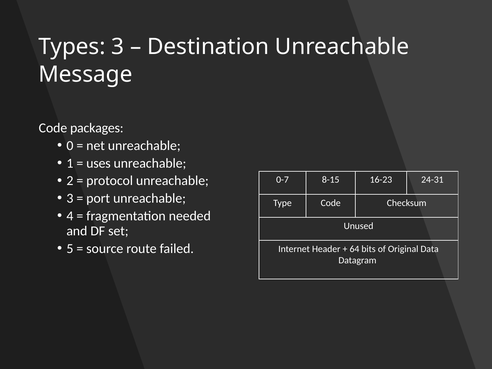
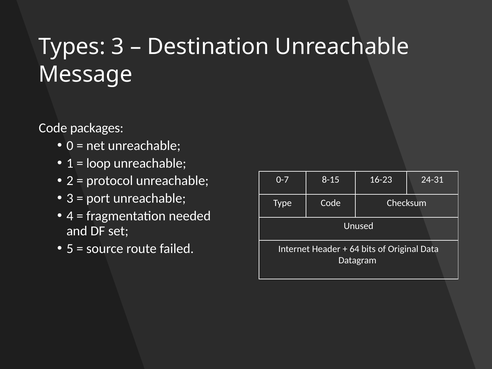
uses: uses -> loop
